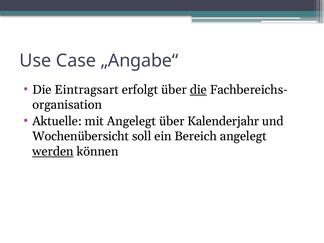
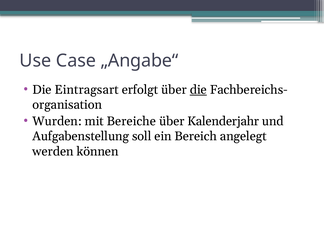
Aktuelle: Aktuelle -> Wurden
mit Angelegt: Angelegt -> Bereiche
Wochenübersicht: Wochenübersicht -> Aufgabenstellung
werden underline: present -> none
